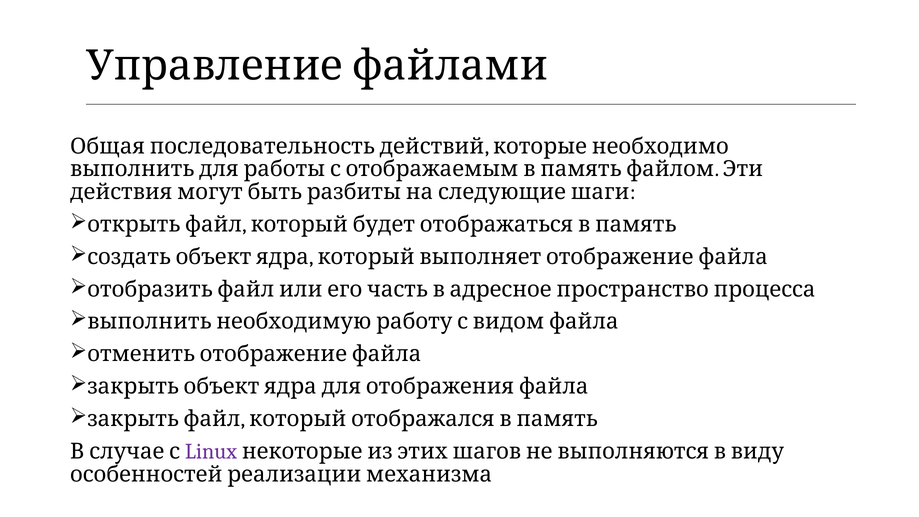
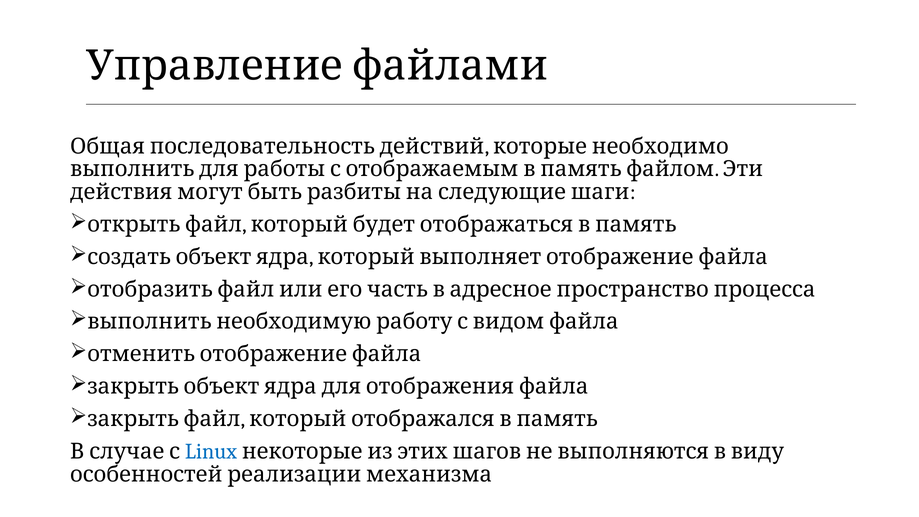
Linux colour: purple -> blue
